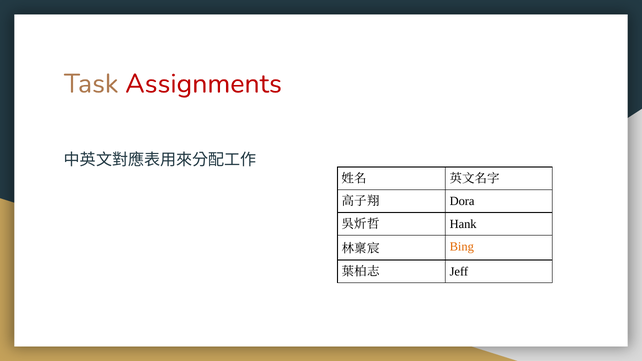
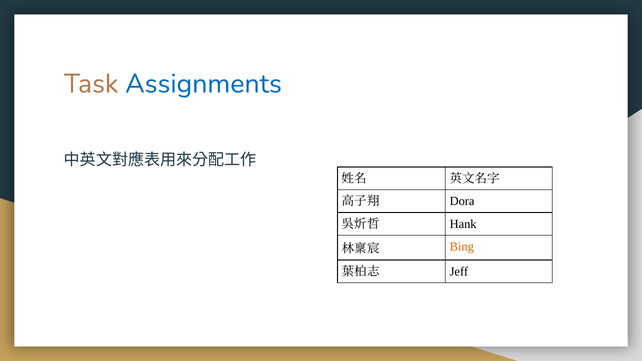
Assignments colour: red -> blue
